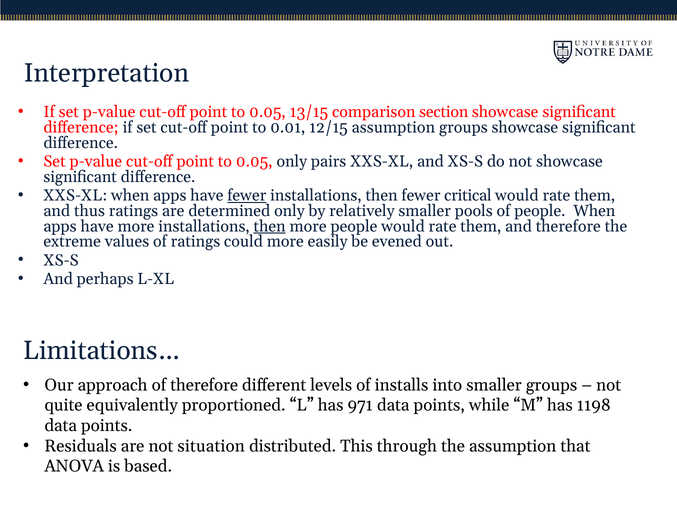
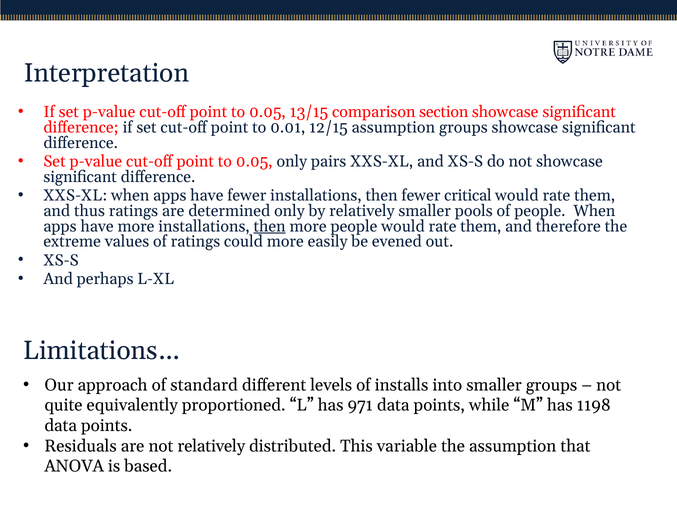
fewer at (247, 195) underline: present -> none
of therefore: therefore -> standard
not situation: situation -> relatively
through: through -> variable
